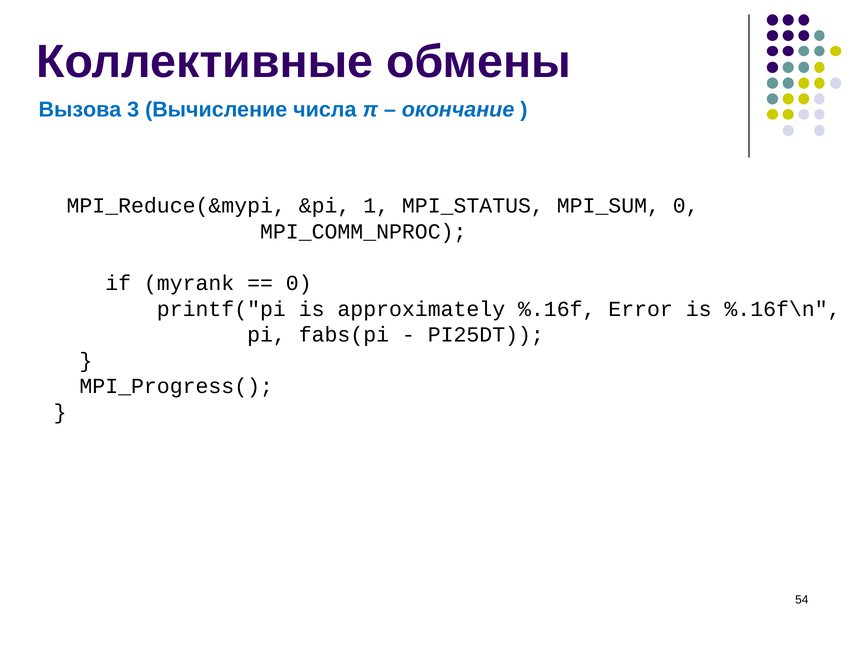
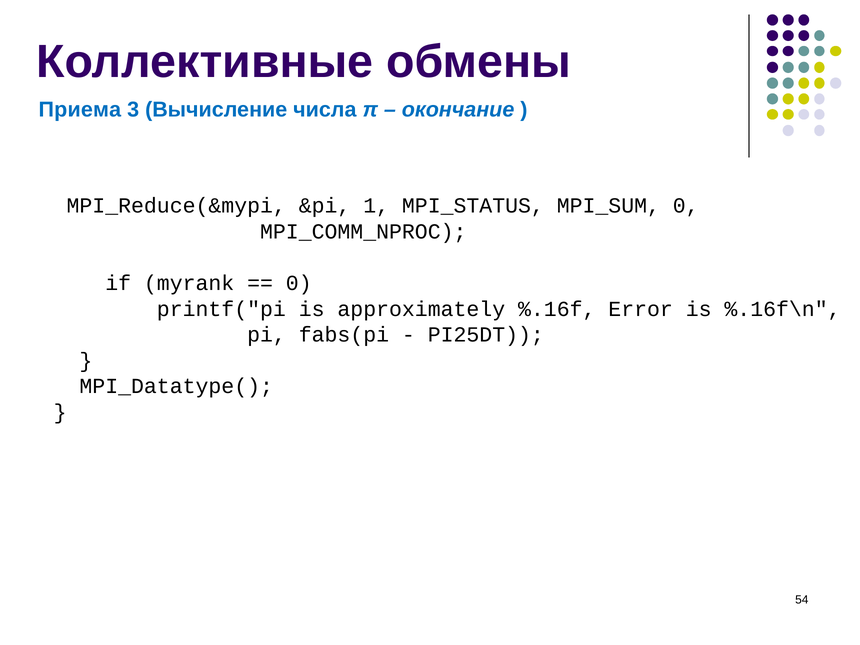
Вызова: Вызова -> Приема
MPI_Progress(: MPI_Progress( -> MPI_Datatype(
